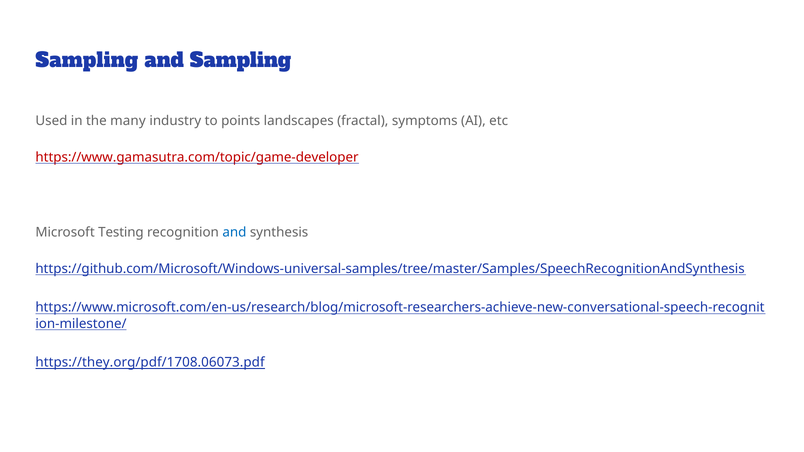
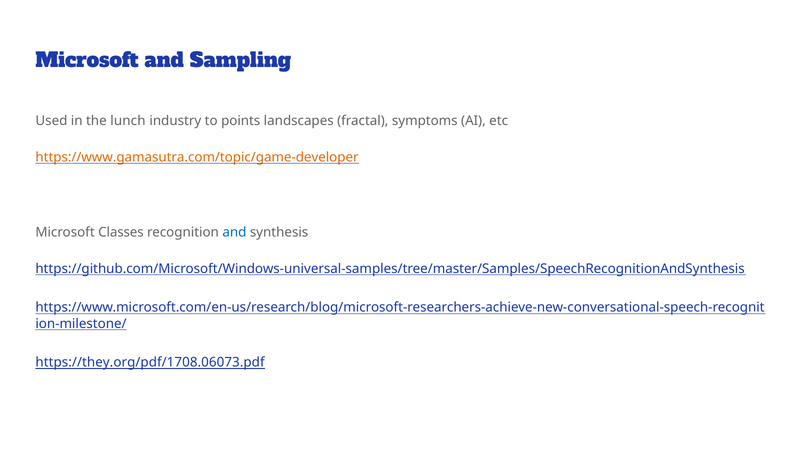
Sampling at (87, 61): Sampling -> Microsoft
many: many -> lunch
https://www.gamasutra.com/topic/game-developer colour: red -> orange
Testing: Testing -> Classes
